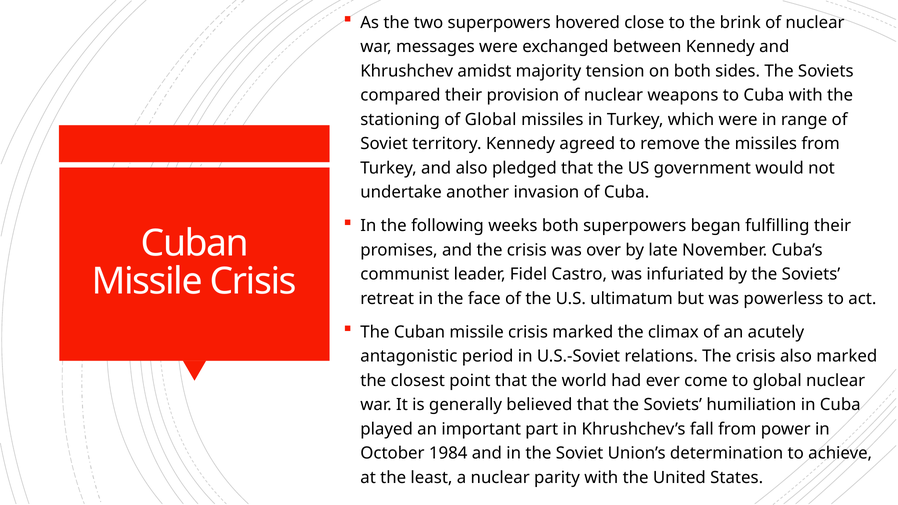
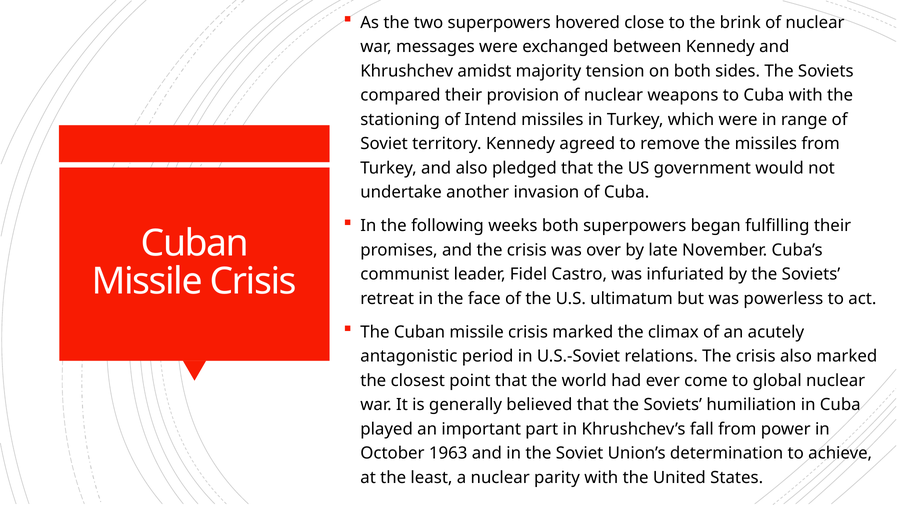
of Global: Global -> Intend
1984: 1984 -> 1963
